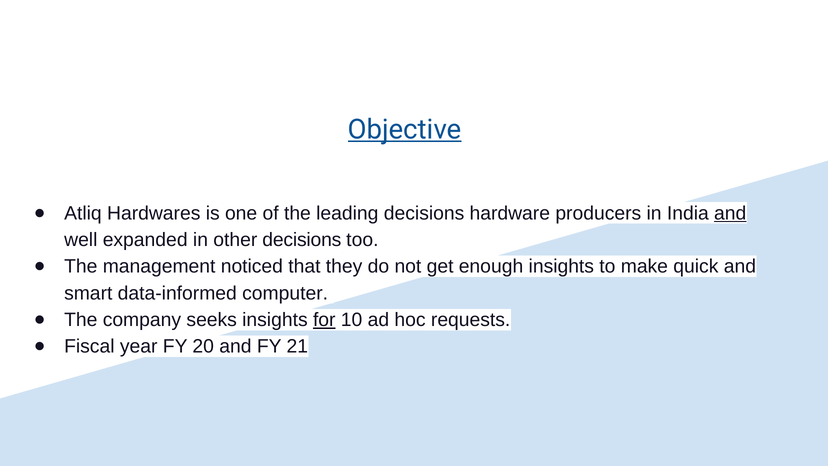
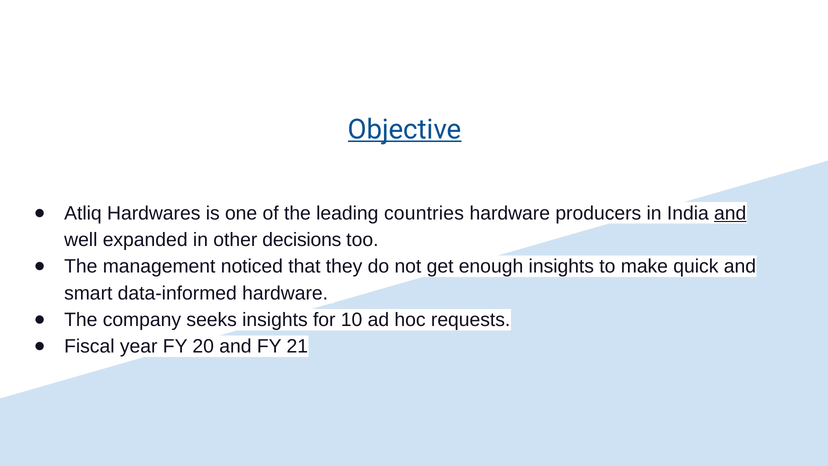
leading decisions: decisions -> countries
data-informed computer: computer -> hardware
for underline: present -> none
